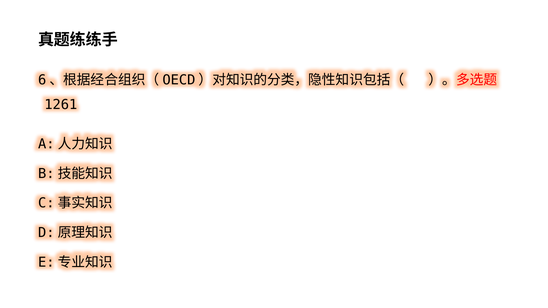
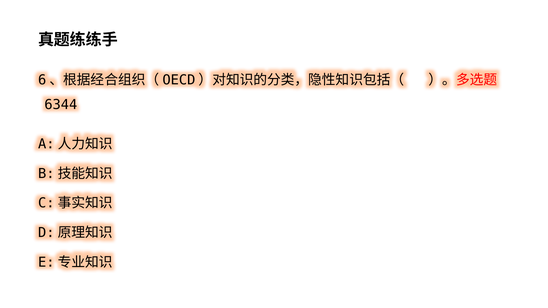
1261: 1261 -> 6344
